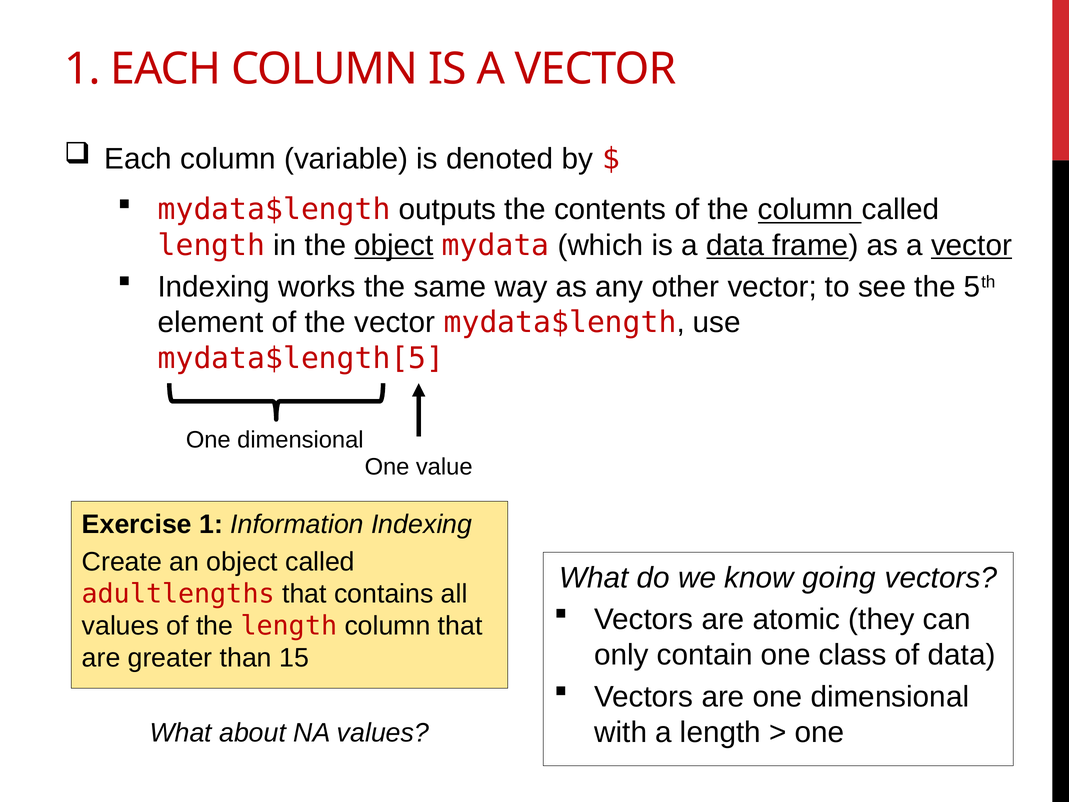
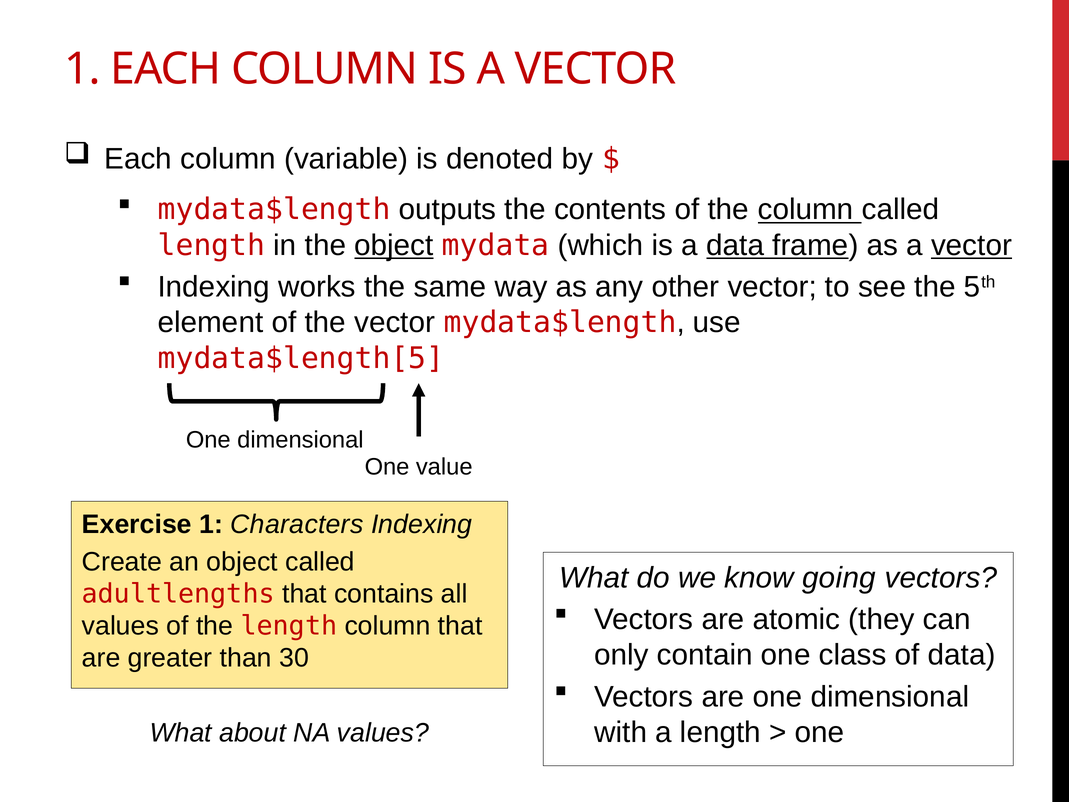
Information: Information -> Characters
15: 15 -> 30
